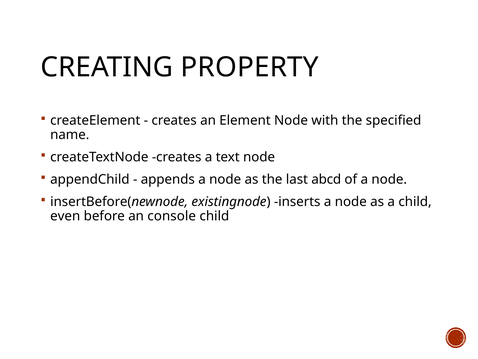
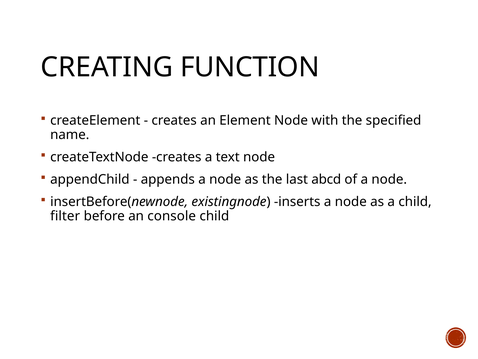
PROPERTY: PROPERTY -> FUNCTION
even: even -> filter
